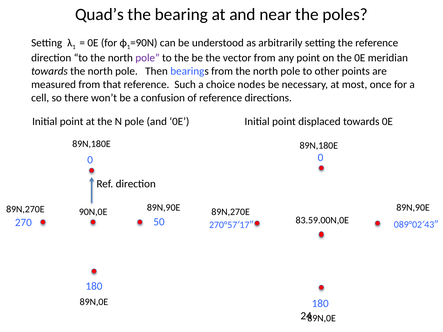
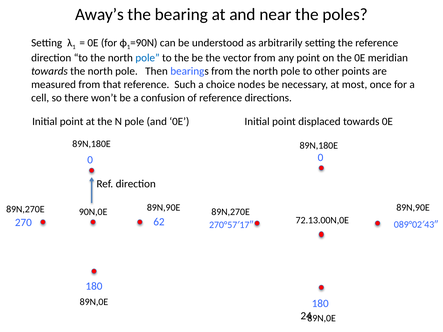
Quad’s: Quad’s -> Away’s
pole at (148, 58) colour: purple -> blue
83.59.00N,0E: 83.59.00N,0E -> 72.13.00N,0E
50: 50 -> 62
